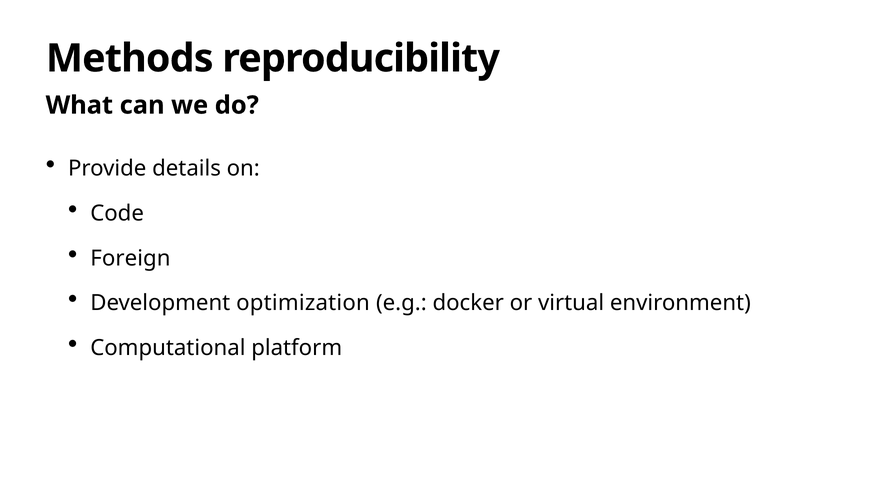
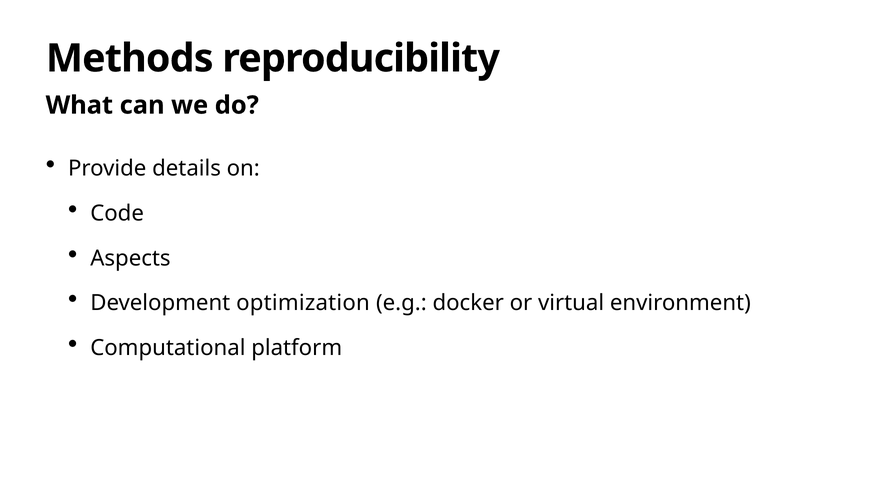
Foreign: Foreign -> Aspects
